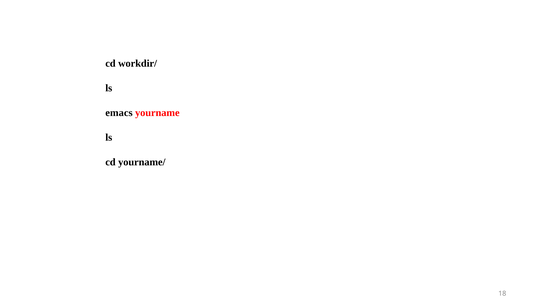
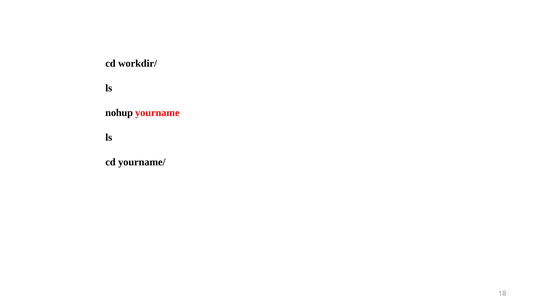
emacs: emacs -> nohup
